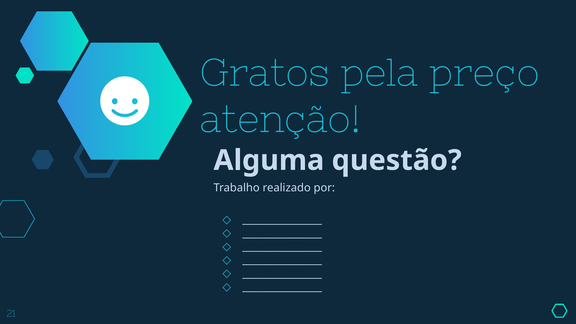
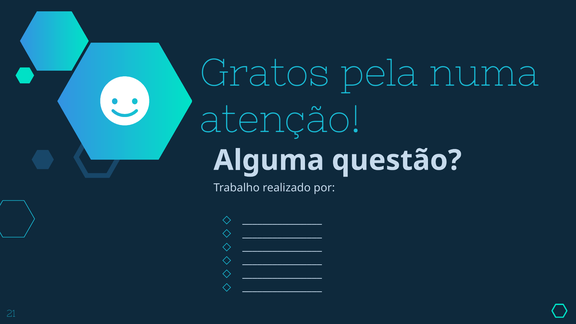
preço: preço -> numa
